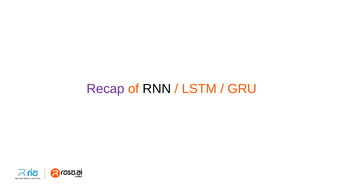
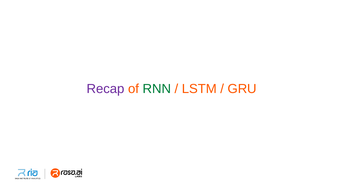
RNN colour: black -> green
